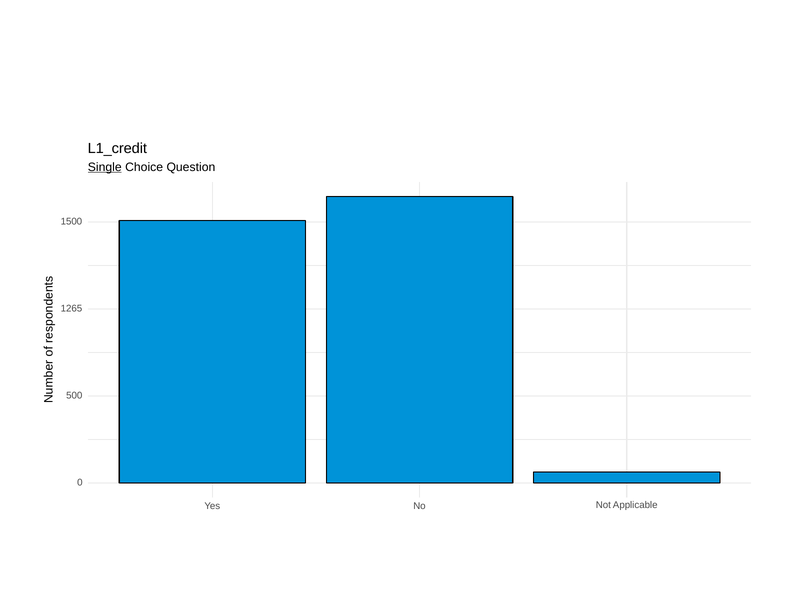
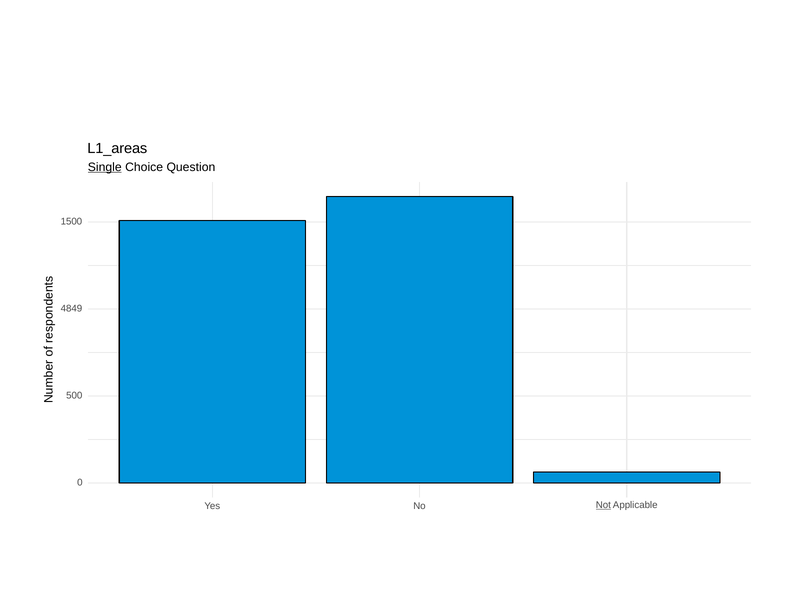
L1_credit: L1_credit -> L1_areas
1265: 1265 -> 4849
Not underline: none -> present
